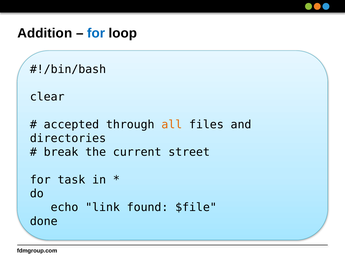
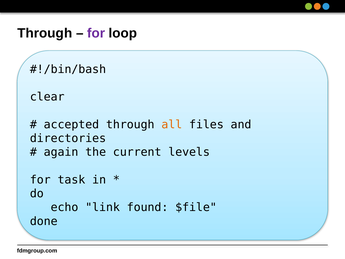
Addition at (45, 33): Addition -> Through
for at (96, 33) colour: blue -> purple
break: break -> again
street: street -> levels
